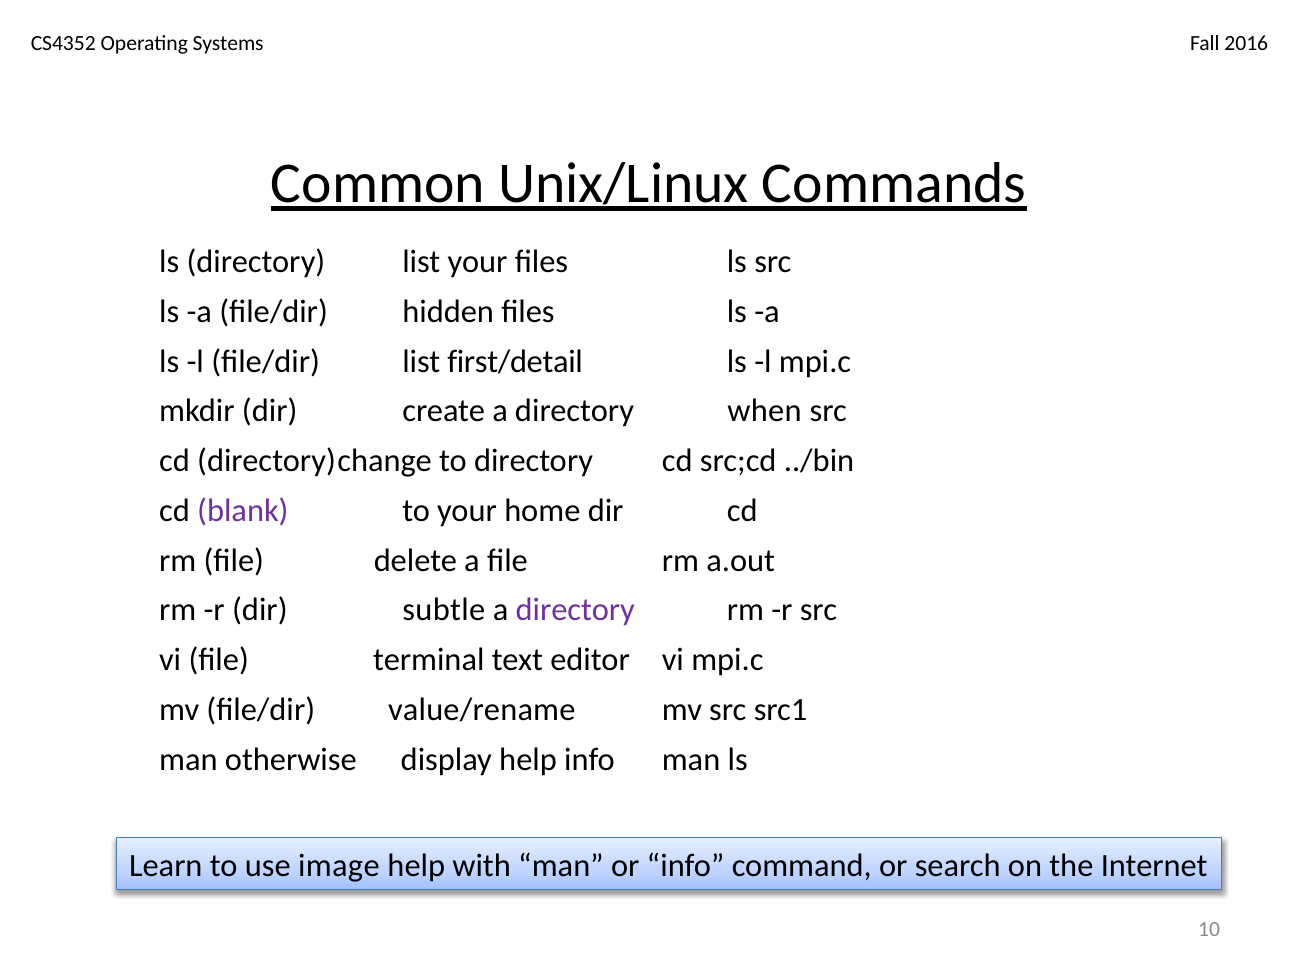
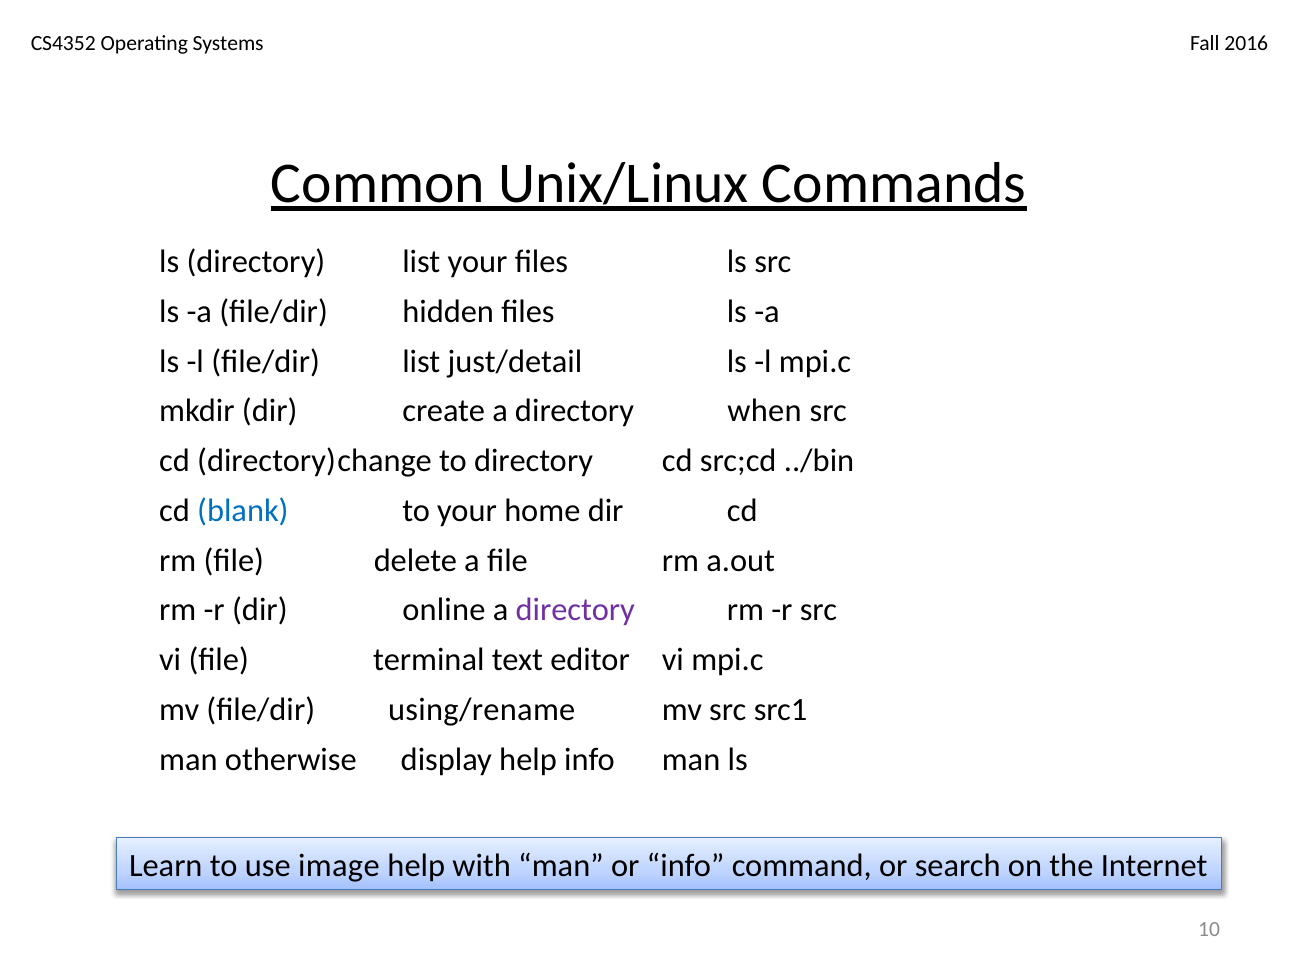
first/detail: first/detail -> just/detail
blank colour: purple -> blue
subtle: subtle -> online
value/rename: value/rename -> using/rename
